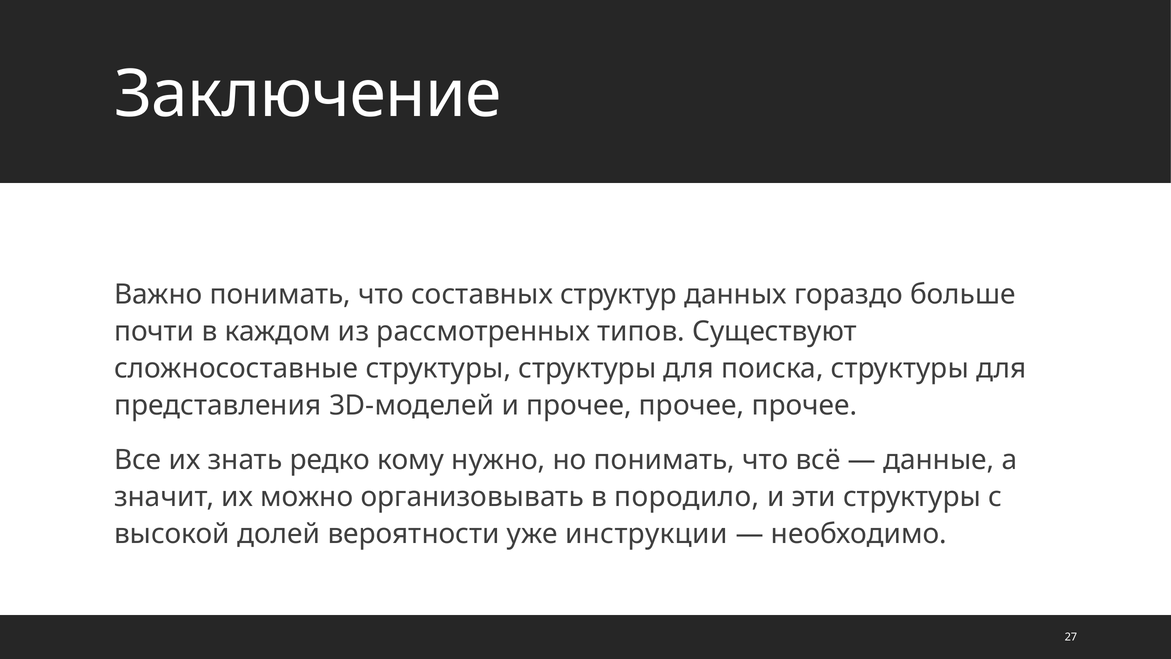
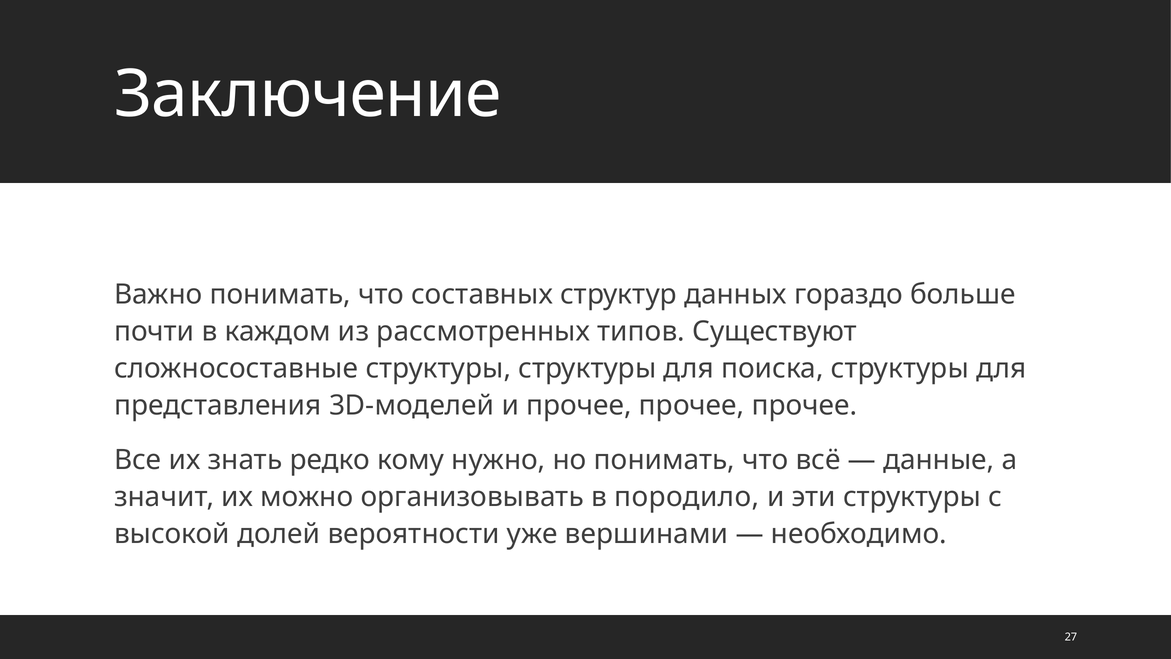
инструкции: инструкции -> вершинами
